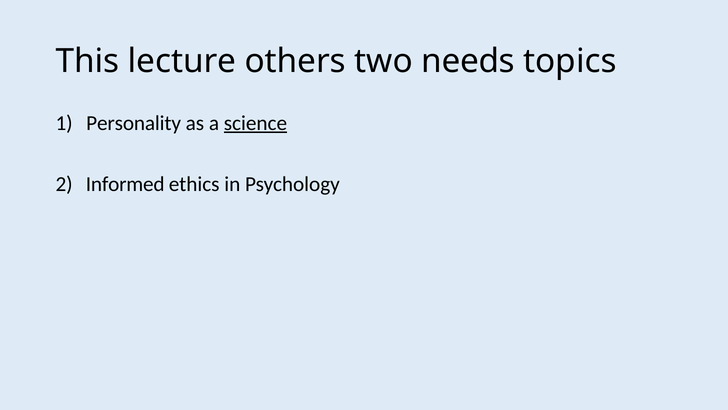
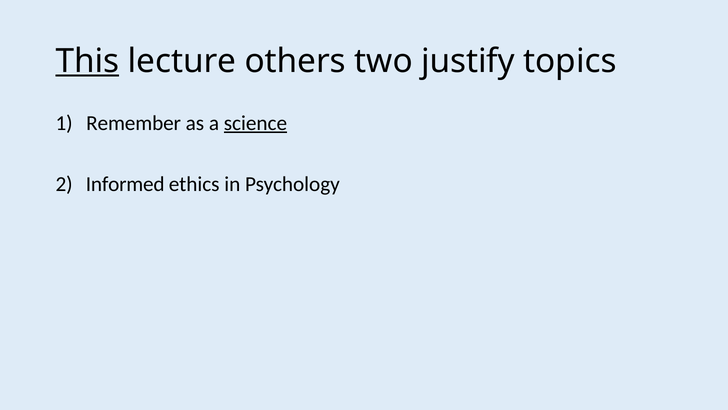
This underline: none -> present
needs: needs -> justify
Personality: Personality -> Remember
